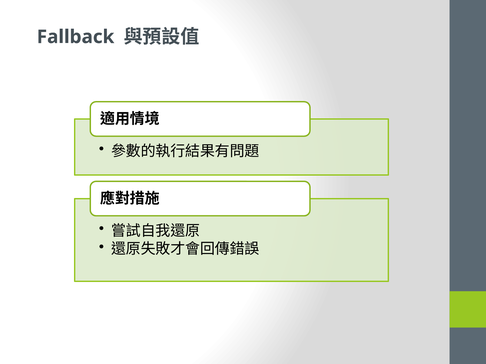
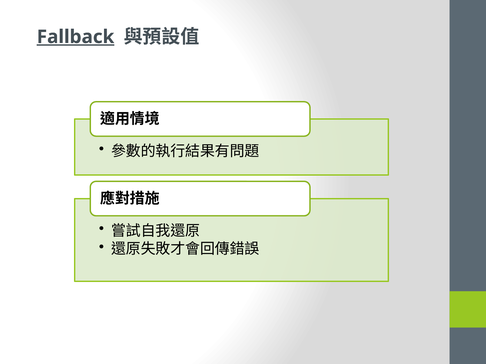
Fallback underline: none -> present
